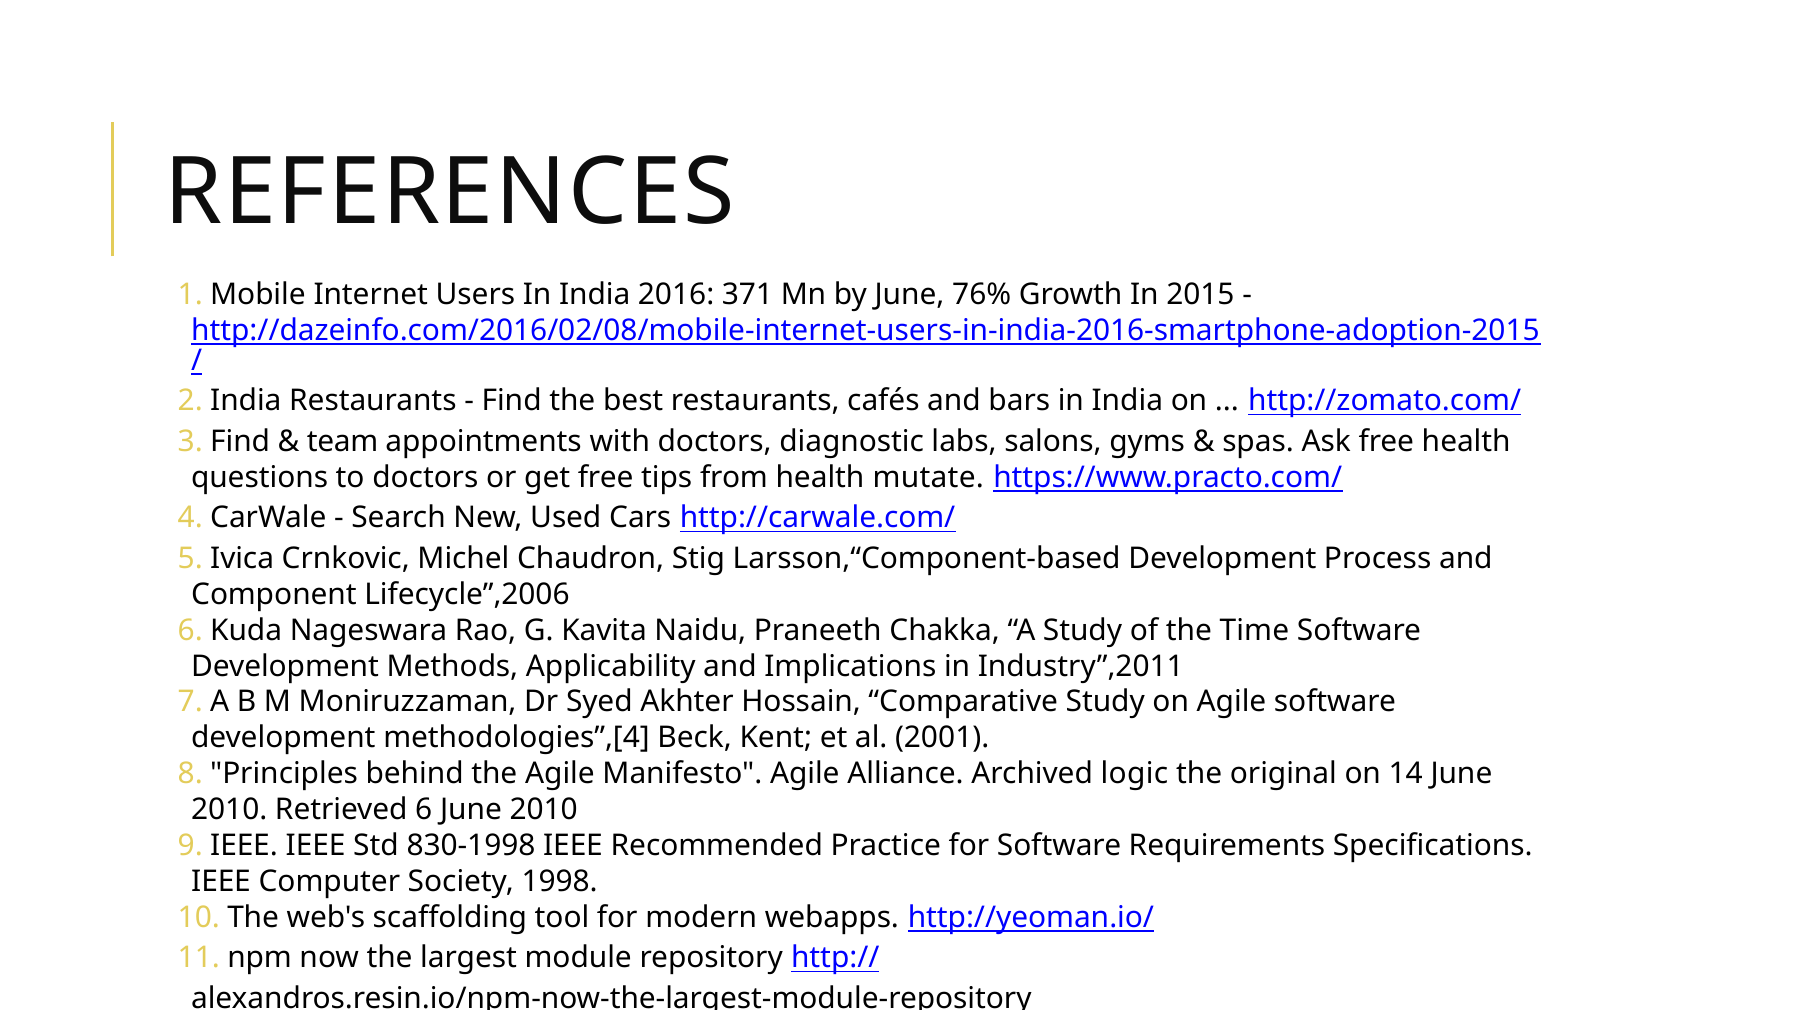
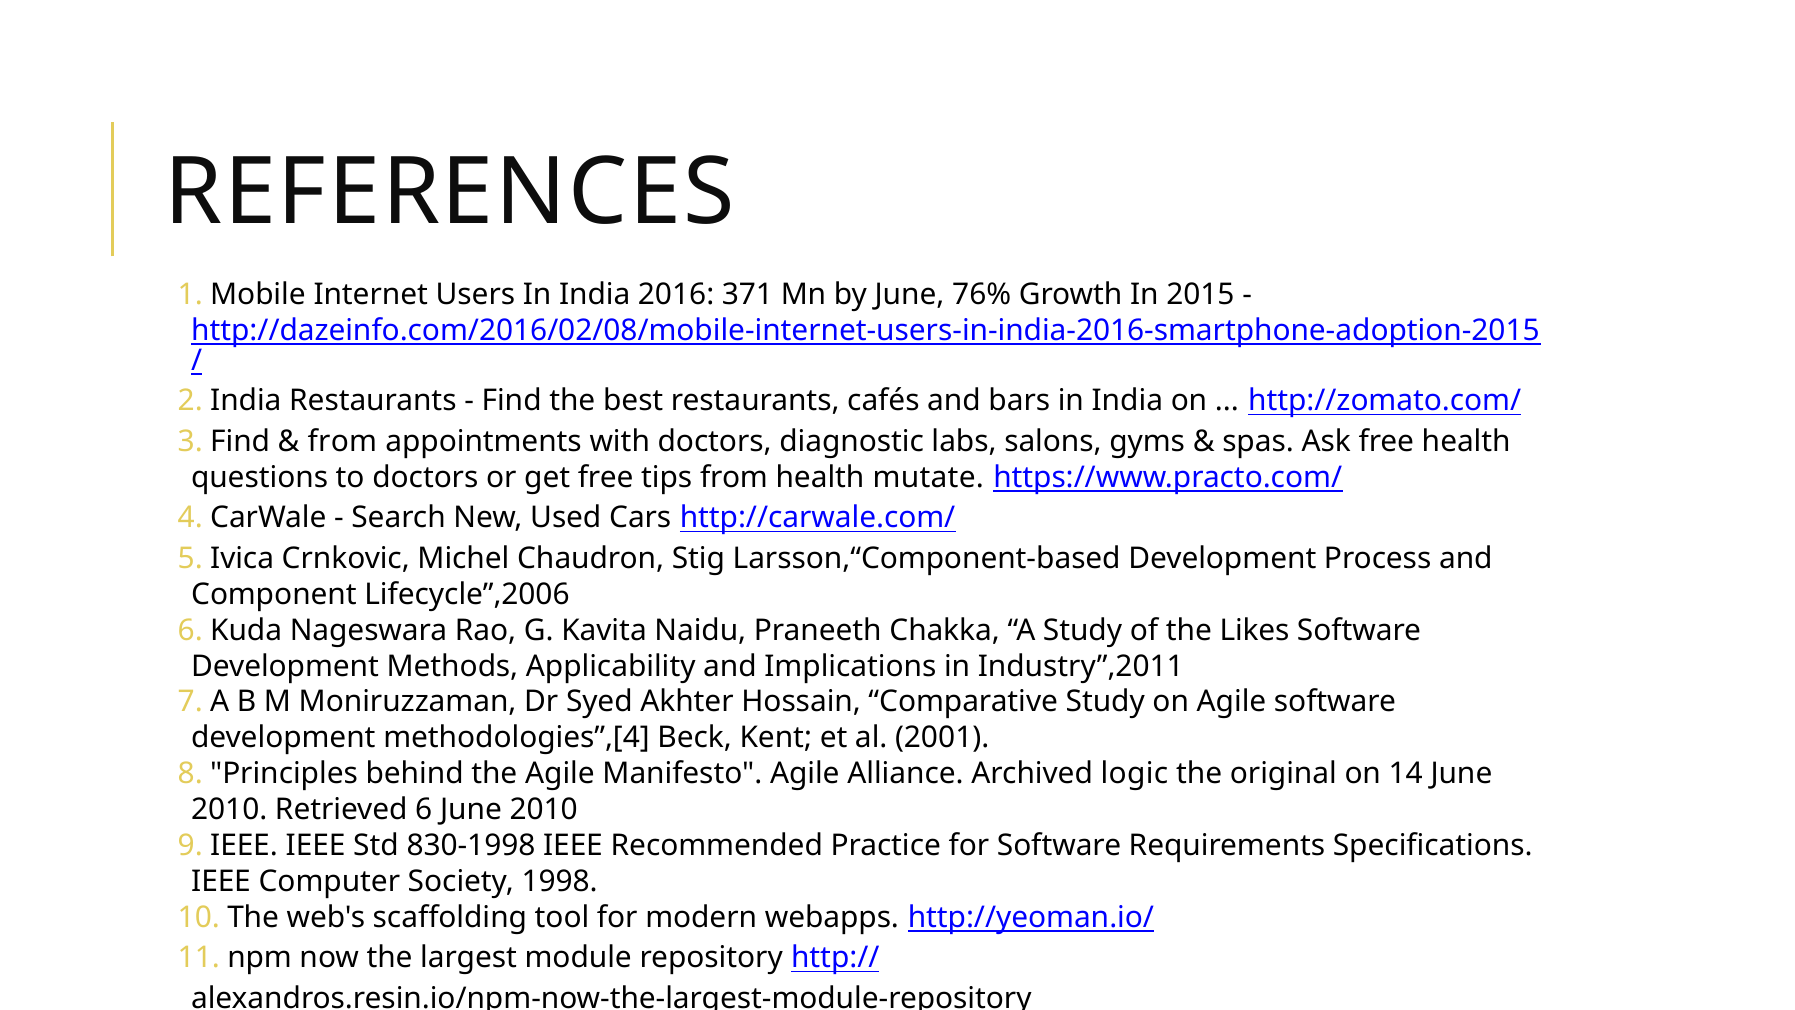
team at (343, 441): team -> from
Time: Time -> Likes
